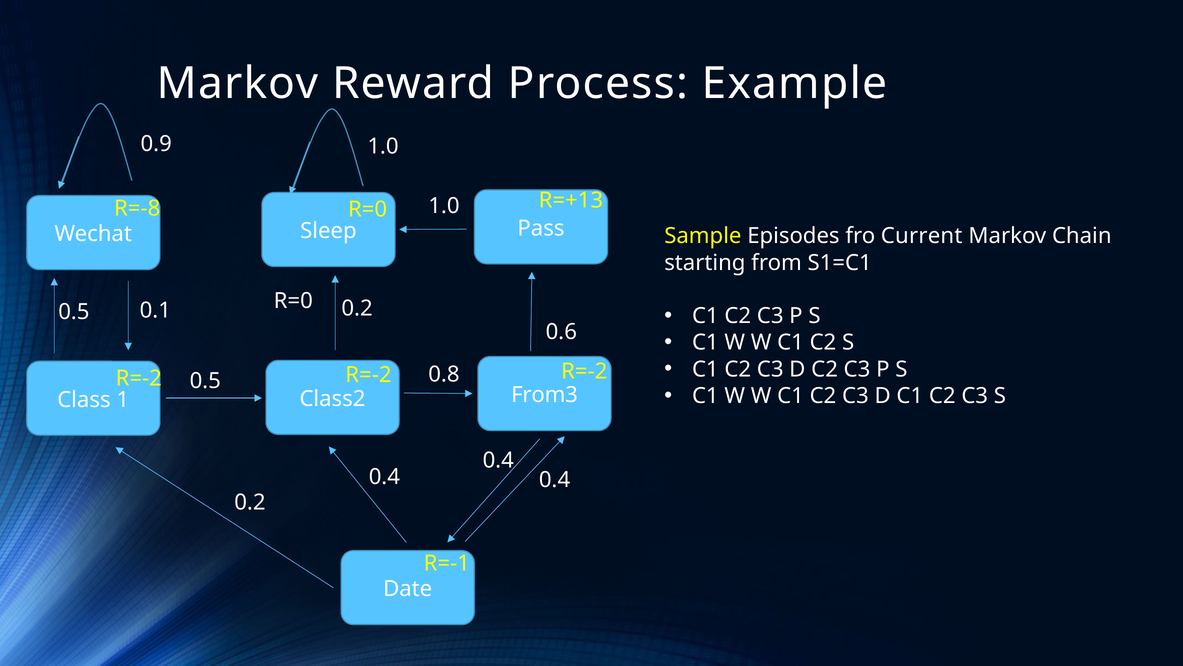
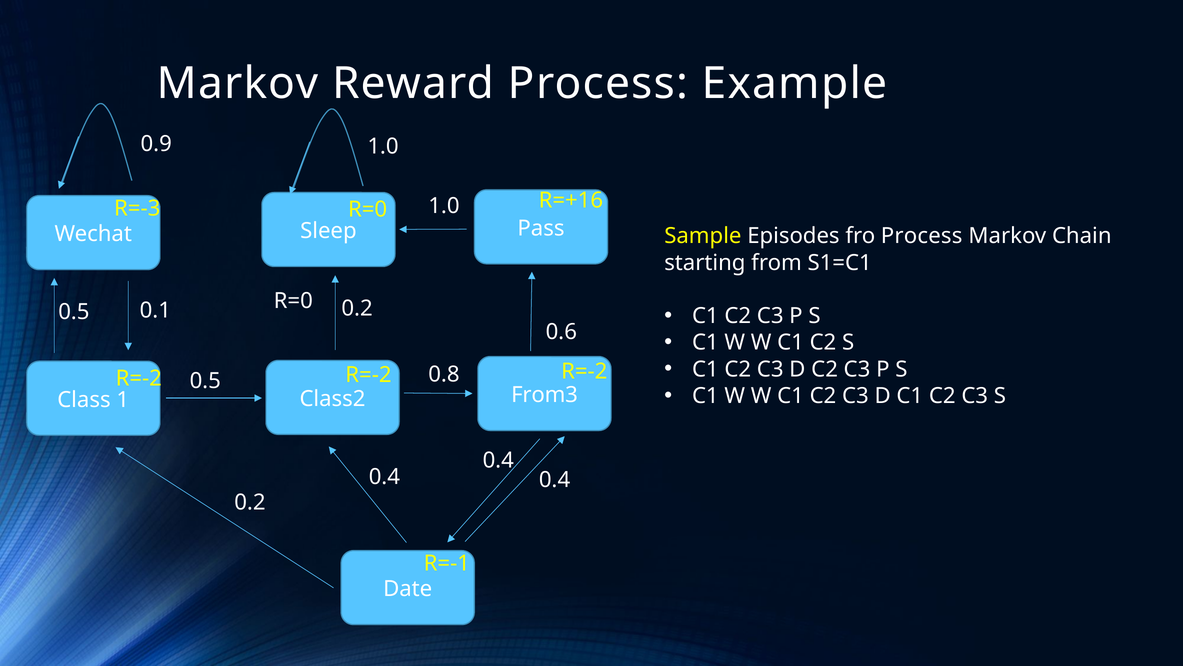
R=+13: R=+13 -> R=+16
R=-8: R=-8 -> R=-3
fro Current: Current -> Process
